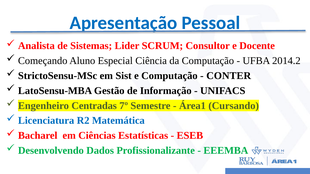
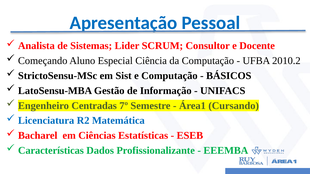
2014.2: 2014.2 -> 2010.2
CONTER: CONTER -> BÁSICOS
Desenvolvendo: Desenvolvendo -> Características
